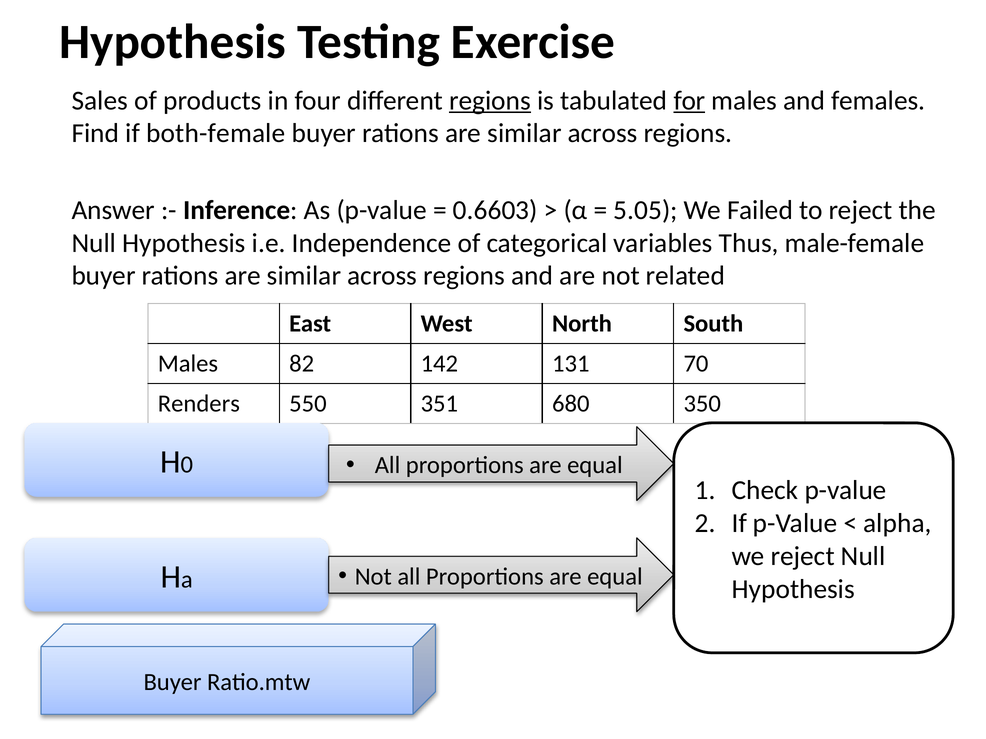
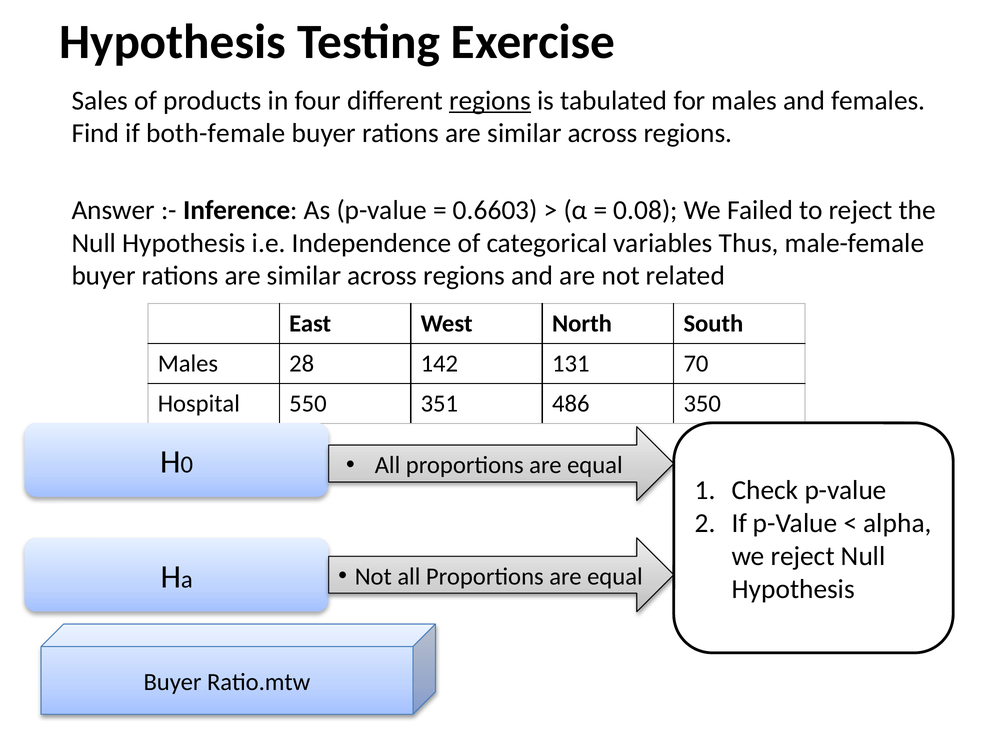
for underline: present -> none
5.05: 5.05 -> 0.08
82: 82 -> 28
Renders: Renders -> Hospital
680: 680 -> 486
